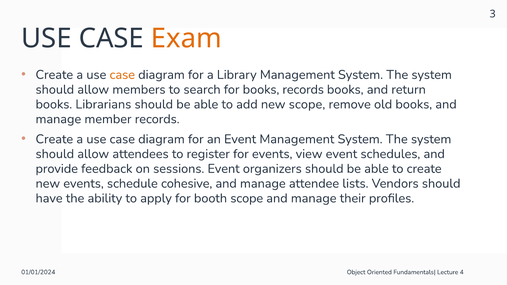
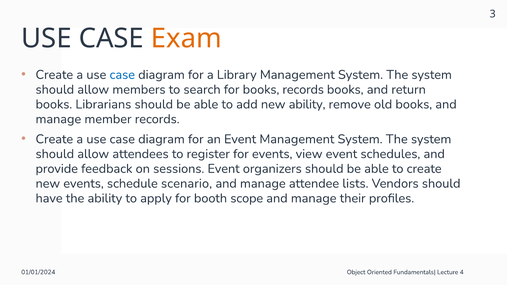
case at (122, 75) colour: orange -> blue
new scope: scope -> ability
cohesive: cohesive -> scenario
